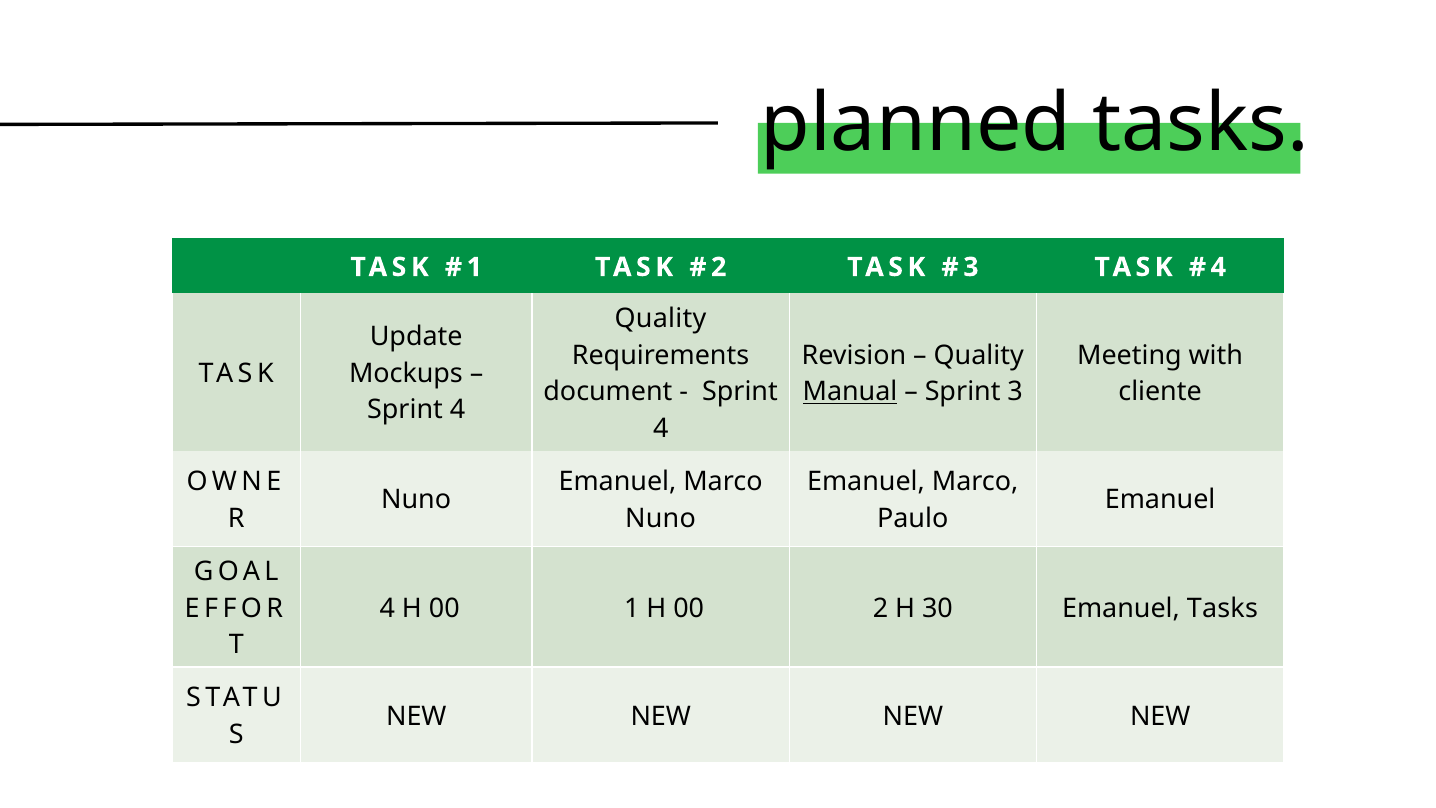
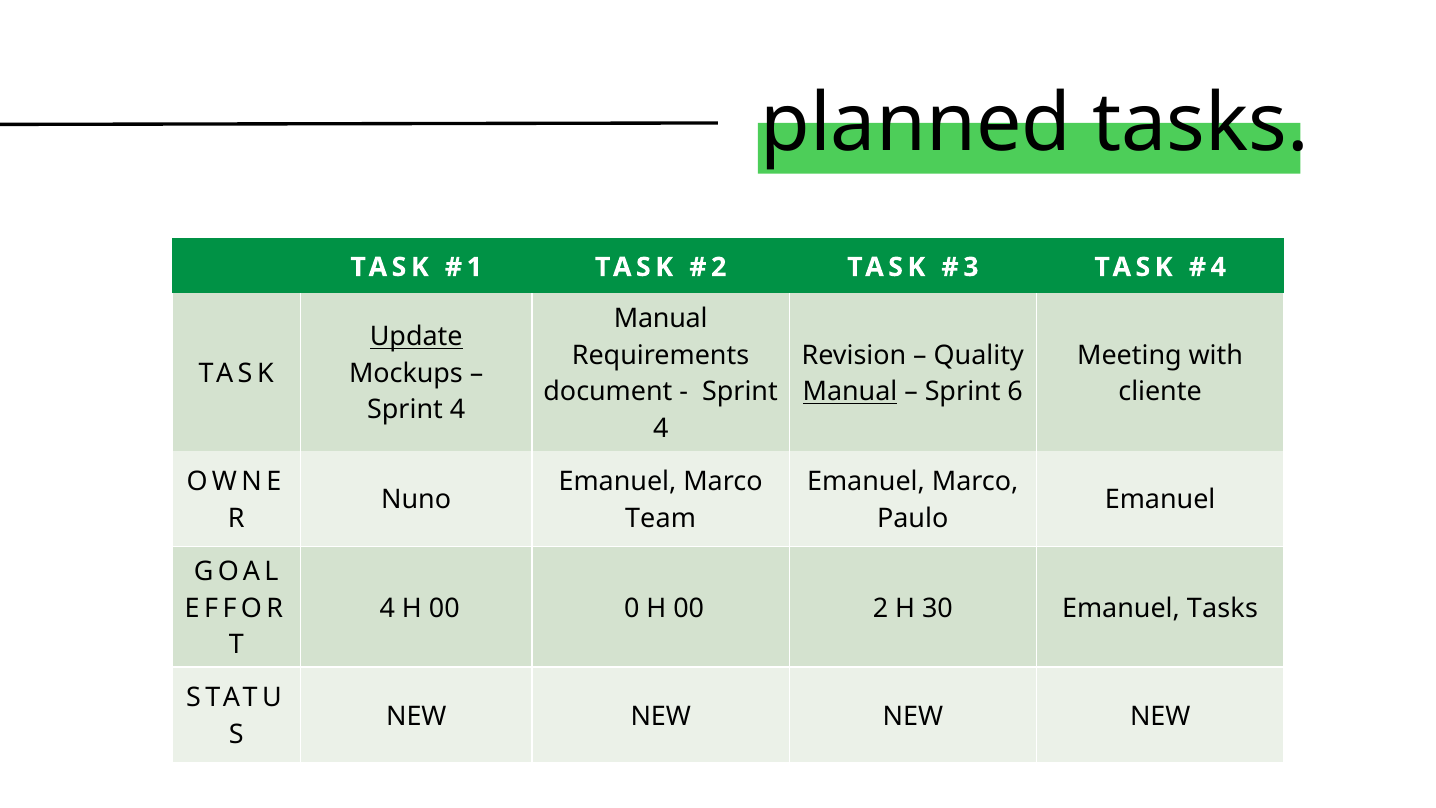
Quality at (660, 318): Quality -> Manual
Update underline: none -> present
3: 3 -> 6
Nuno at (660, 518): Nuno -> Team
1: 1 -> 0
